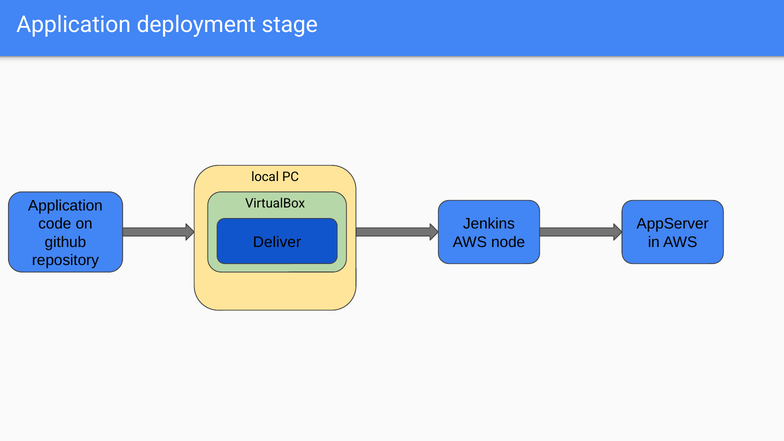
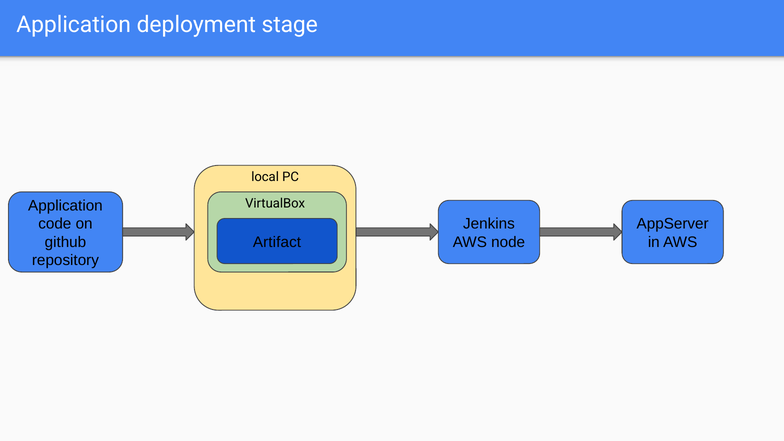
Deliver: Deliver -> Artifact
